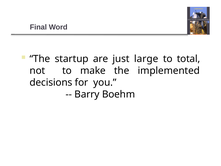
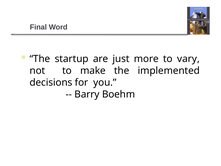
large: large -> more
total: total -> vary
